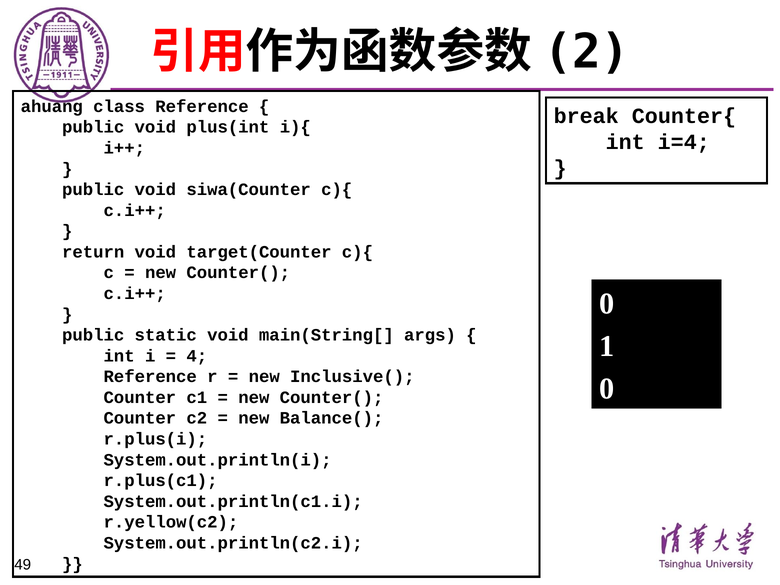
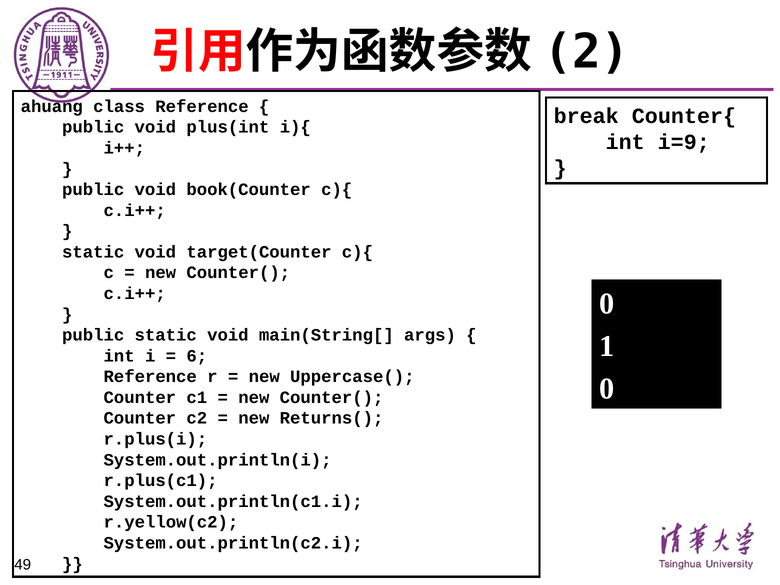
i=4: i=4 -> i=9
siwa(Counter: siwa(Counter -> book(Counter
return at (93, 252): return -> static
4: 4 -> 6
Inclusive(: Inclusive( -> Uppercase(
Balance(: Balance( -> Returns(
